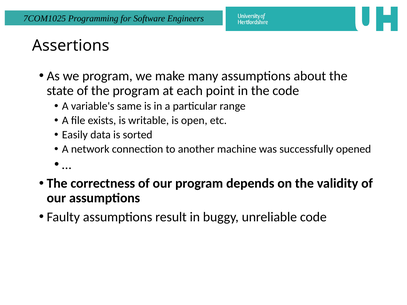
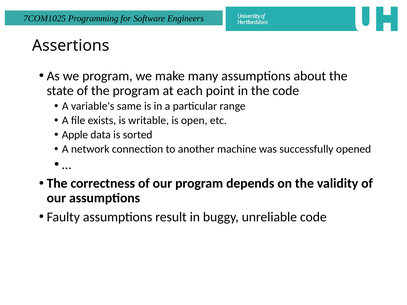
Easily: Easily -> Apple
